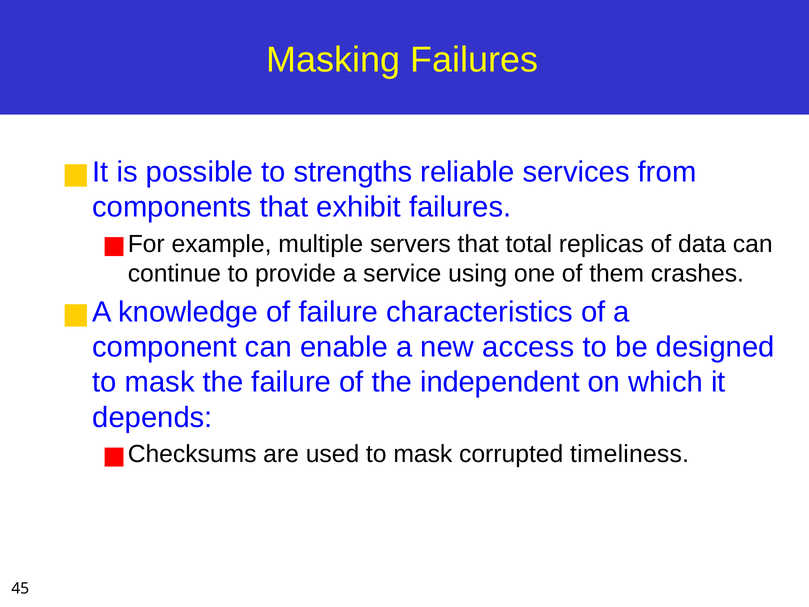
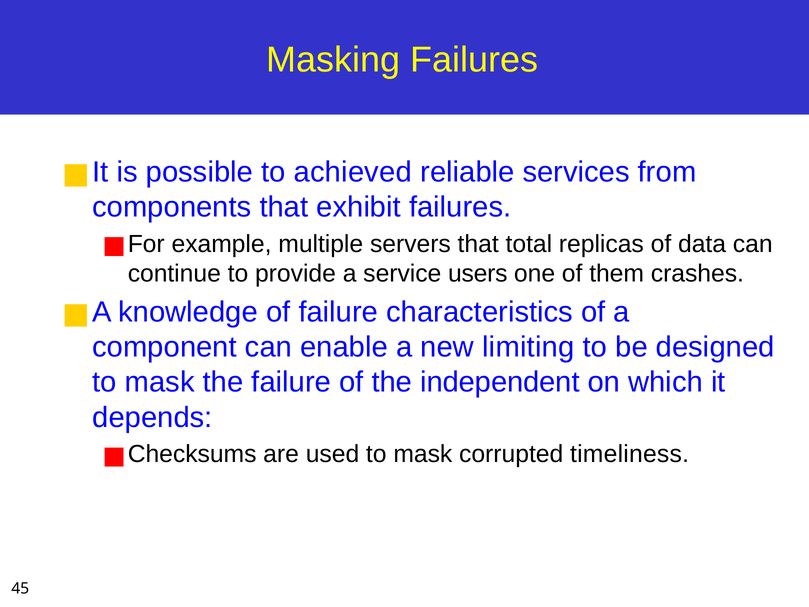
strengths: strengths -> achieved
using: using -> users
access: access -> limiting
